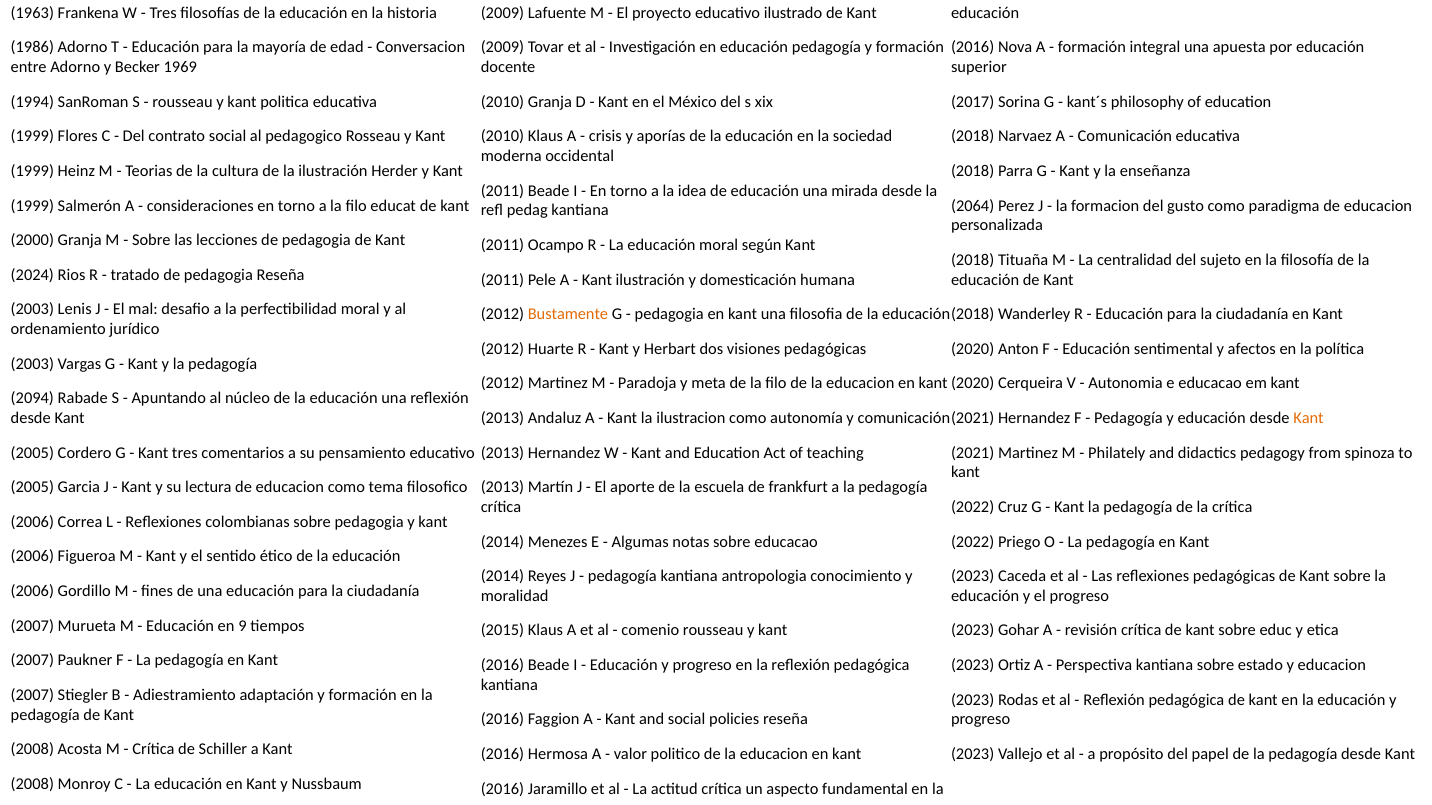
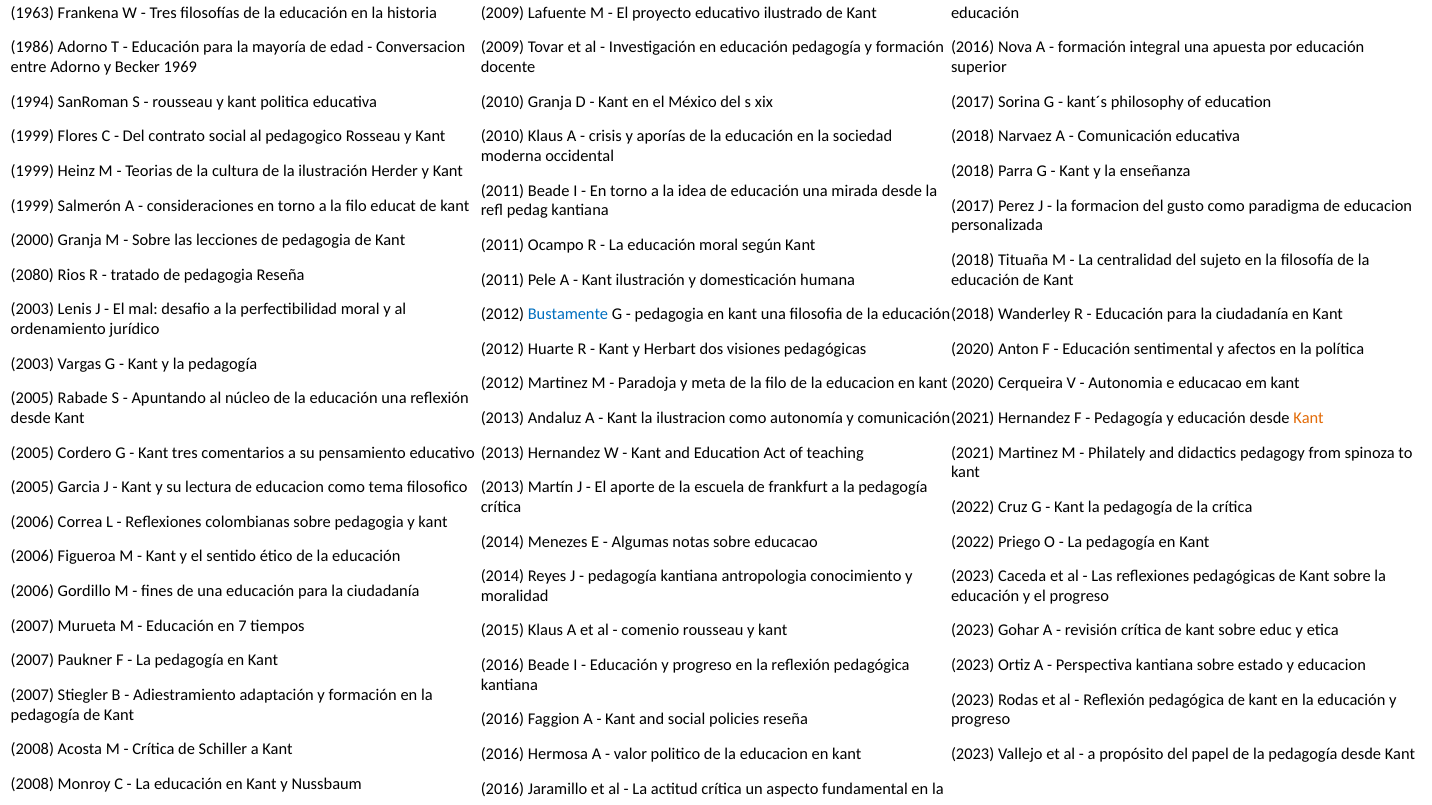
2064 at (973, 206): 2064 -> 2017
2024: 2024 -> 2080
Bustamente colour: orange -> blue
2094 at (32, 399): 2094 -> 2005
9: 9 -> 7
